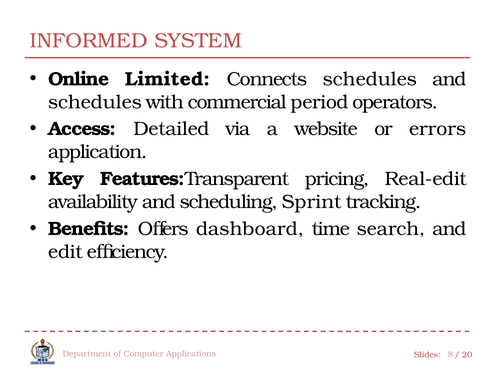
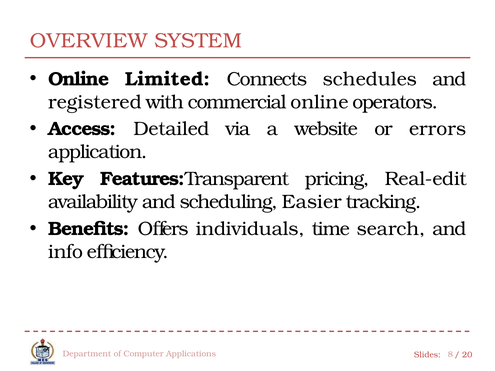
INFORMED: INFORMED -> OVERVIEW
schedules at (95, 102): schedules -> registered
commercial period: period -> online
Sprint: Sprint -> Easier
dashboard: dashboard -> individuals
edit: edit -> info
